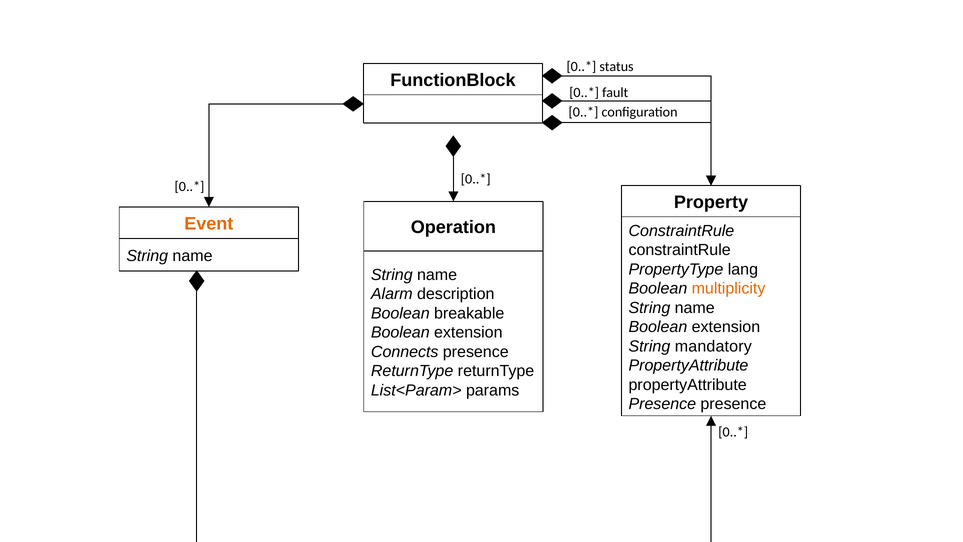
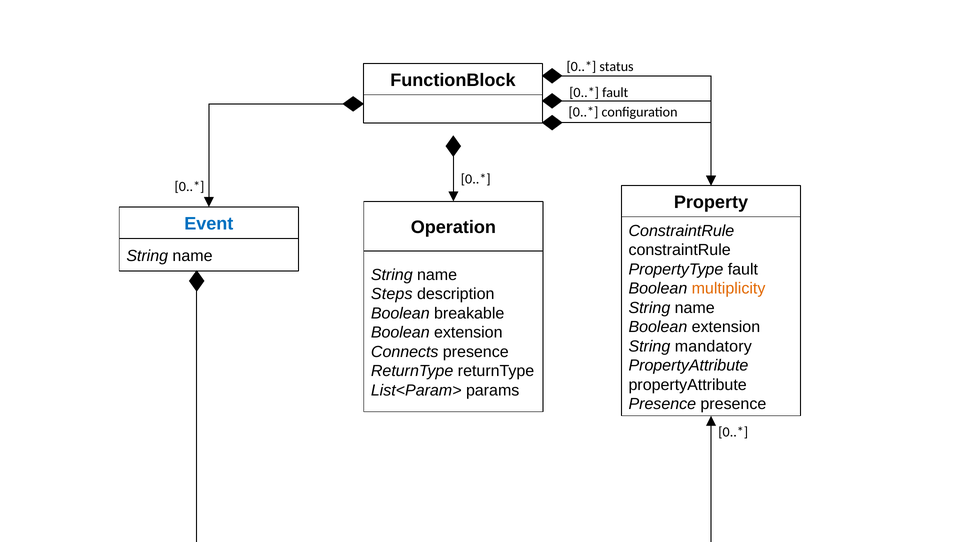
Event colour: orange -> blue
PropertyType lang: lang -> fault
Alarm: Alarm -> Steps
